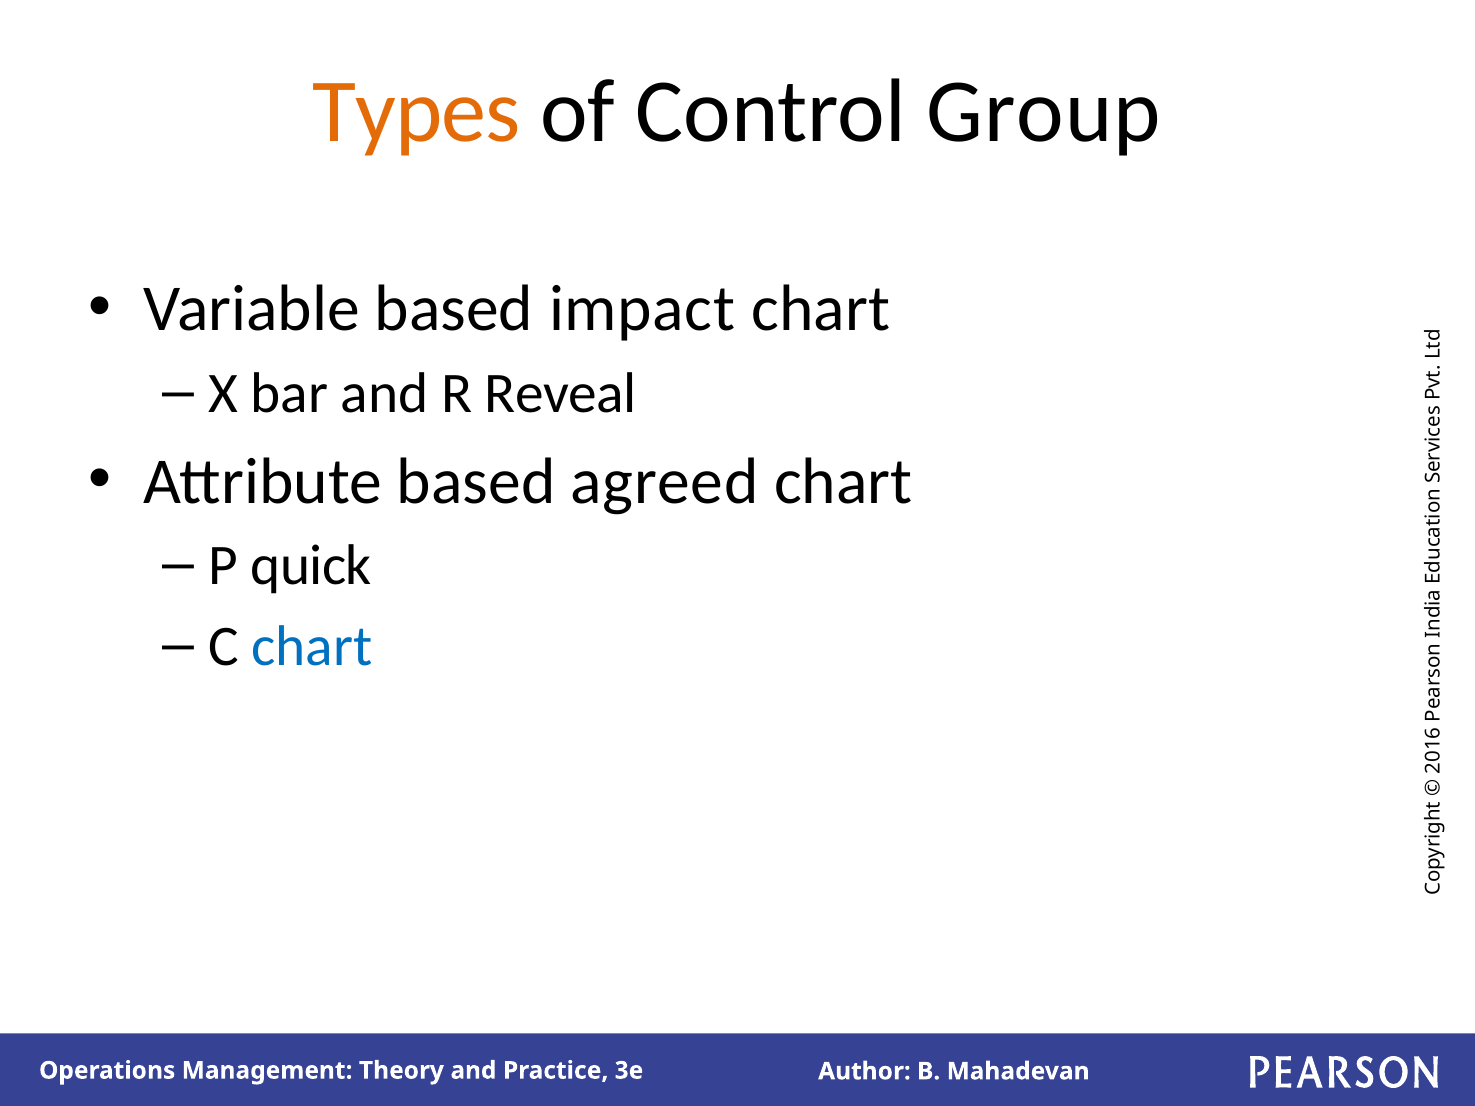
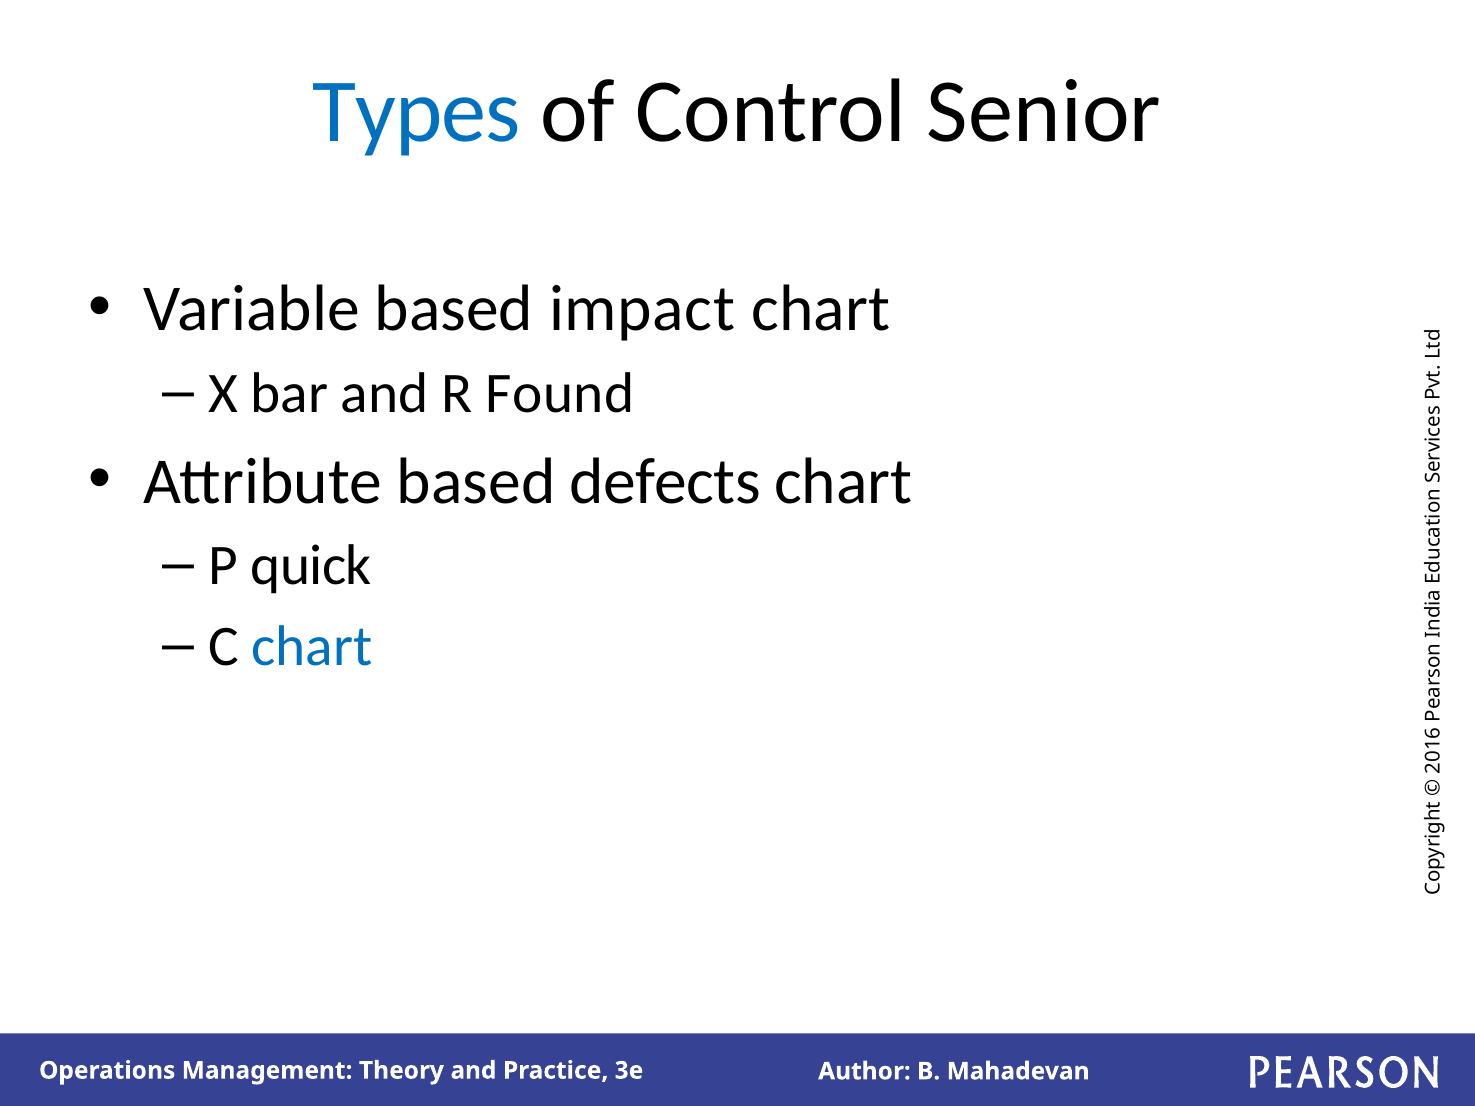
Types colour: orange -> blue
Group: Group -> Senior
Reveal: Reveal -> Found
agreed: agreed -> defects
